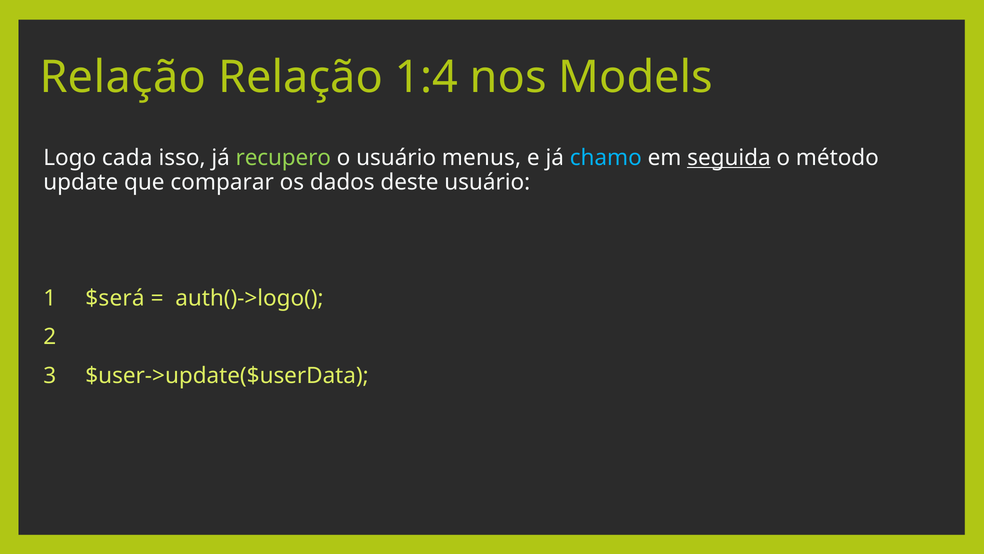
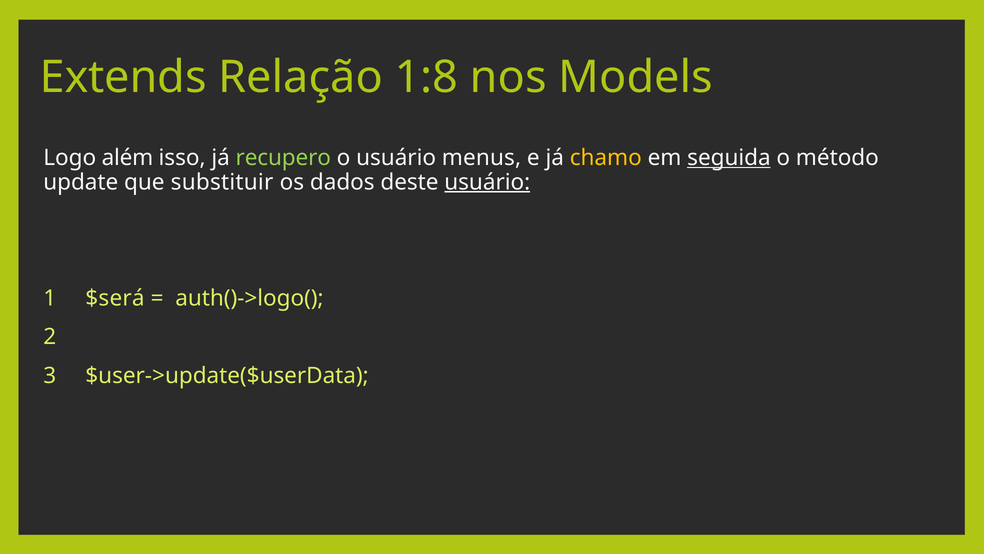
Relação at (123, 77): Relação -> Extends
1:4: 1:4 -> 1:8
cada: cada -> além
chamo colour: light blue -> yellow
comparar: comparar -> substituir
usuário at (487, 182) underline: none -> present
